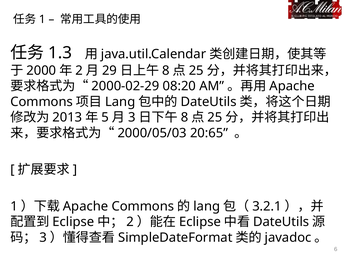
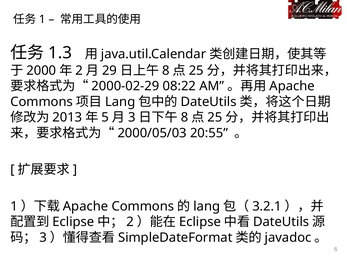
08:20: 08:20 -> 08:22
20:65: 20:65 -> 20:55
